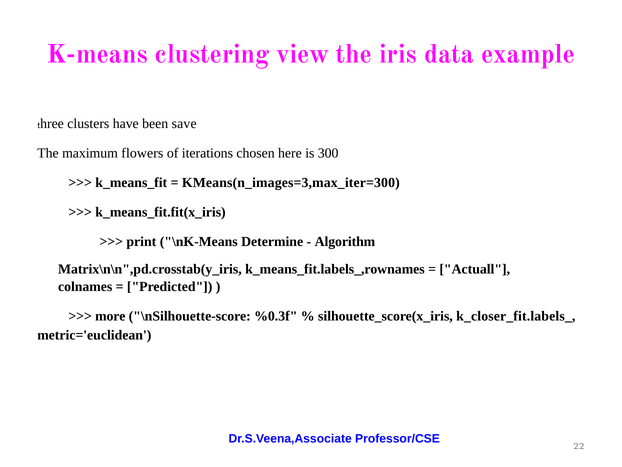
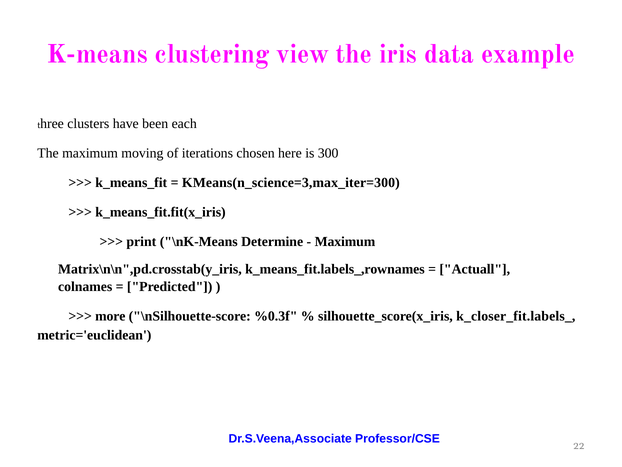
save: save -> each
flowers: flowers -> moving
KMeans(n_images=3,max_iter=300: KMeans(n_images=3,max_iter=300 -> KMeans(n_science=3,max_iter=300
Algorithm at (345, 241): Algorithm -> Maximum
